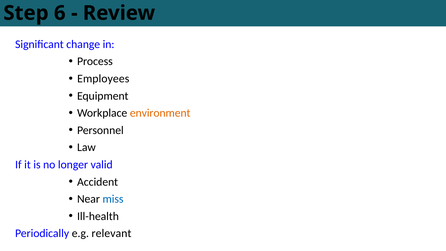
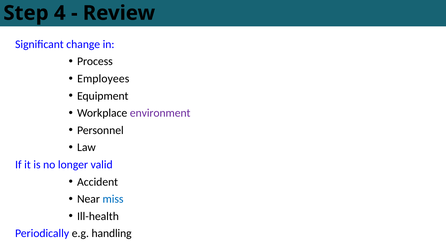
6: 6 -> 4
environment colour: orange -> purple
relevant: relevant -> handling
